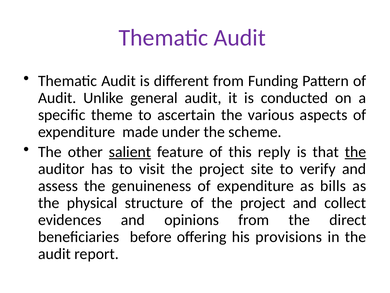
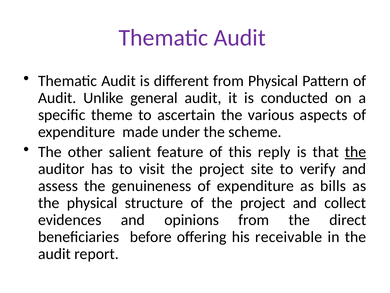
from Funding: Funding -> Physical
salient underline: present -> none
provisions: provisions -> receivable
